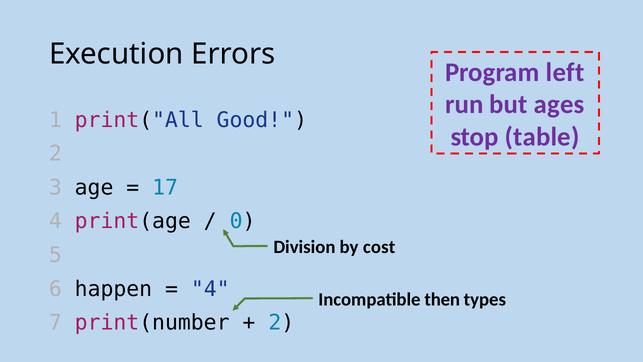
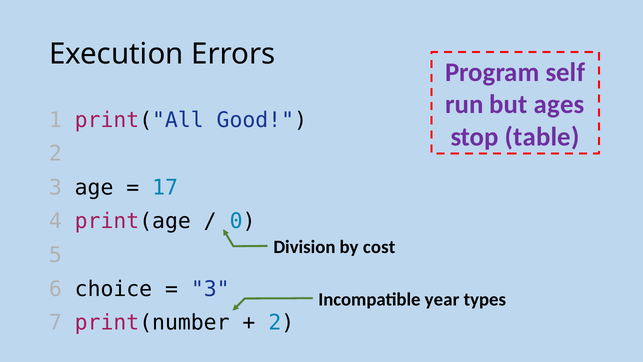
left: left -> self
happen: happen -> choice
4 at (210, 289): 4 -> 3
then: then -> year
